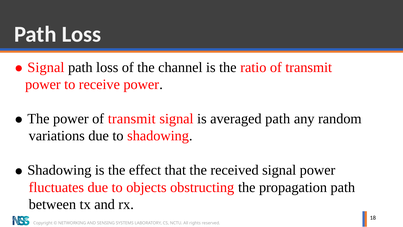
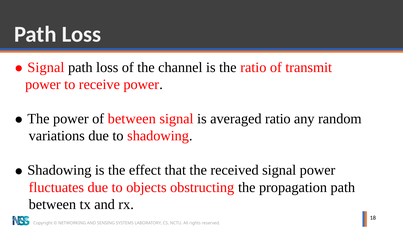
power of transmit: transmit -> between
averaged path: path -> ratio
